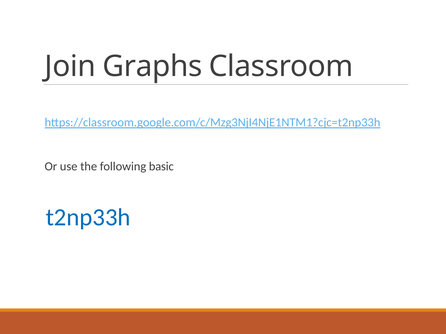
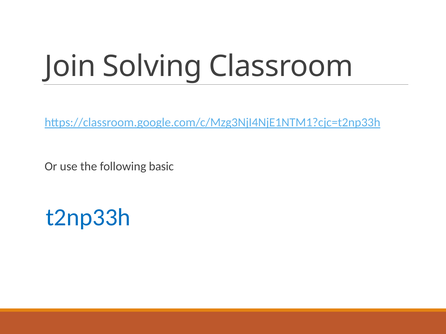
Graphs: Graphs -> Solving
